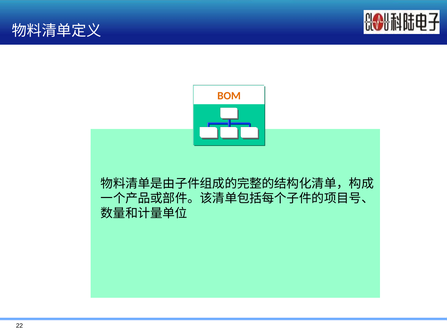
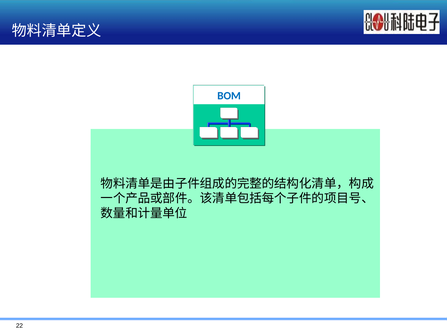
BOM colour: orange -> blue
